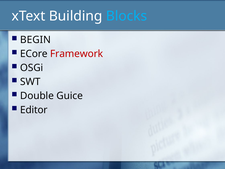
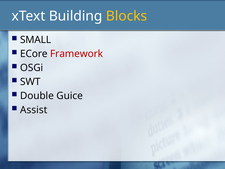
Blocks colour: light blue -> yellow
BEGIN: BEGIN -> SMALL
Editor: Editor -> Assist
